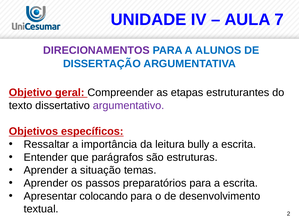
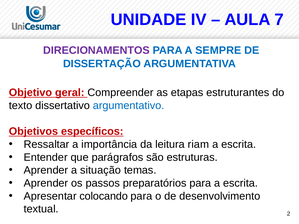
ALUNOS: ALUNOS -> SEMPRE
argumentativo colour: purple -> blue
bully: bully -> riam
